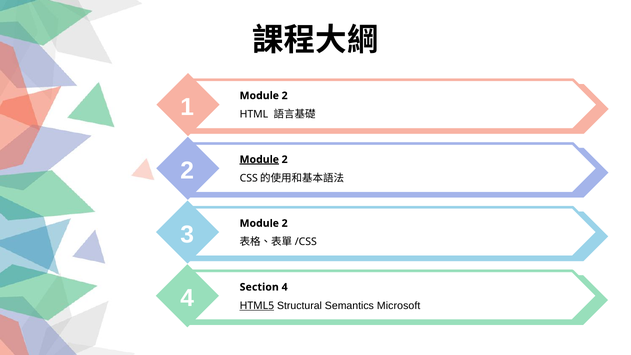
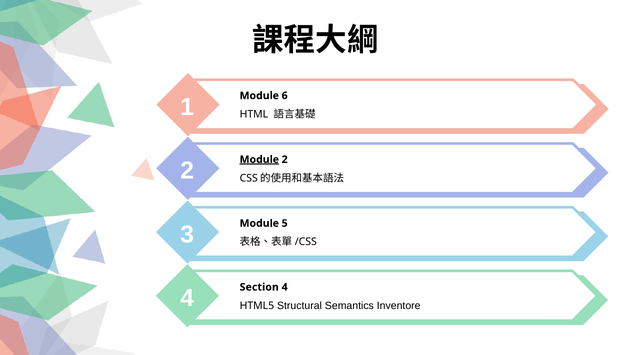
1 Module 2: 2 -> 6
3 Module 2: 2 -> 5
HTML5 underline: present -> none
Microsoft: Microsoft -> Inventore
